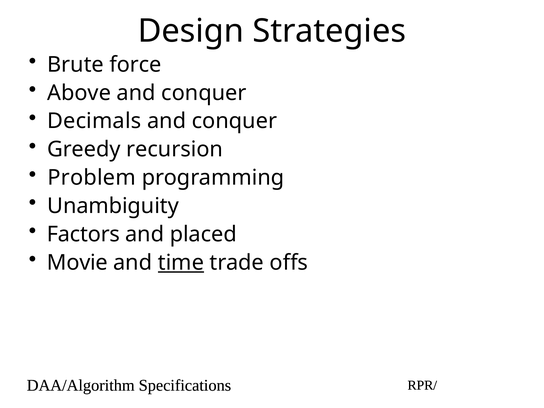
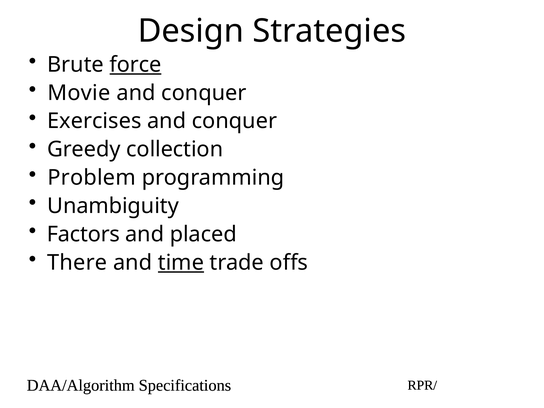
force underline: none -> present
Above: Above -> Movie
Decimals: Decimals -> Exercises
recursion: recursion -> collection
Movie: Movie -> There
